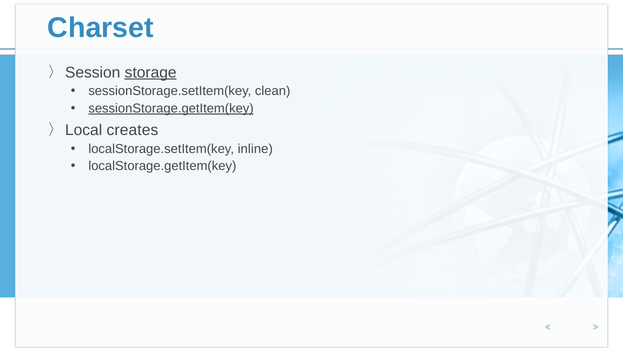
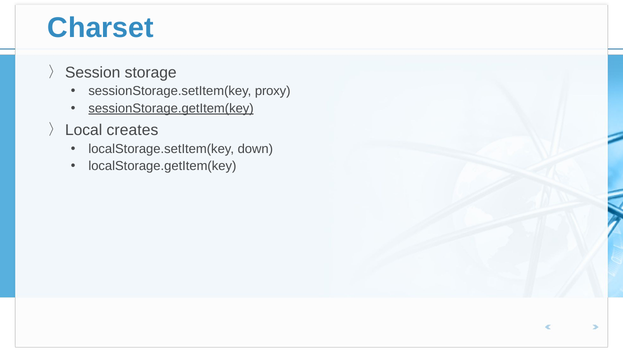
storage underline: present -> none
clean: clean -> proxy
inline: inline -> down
